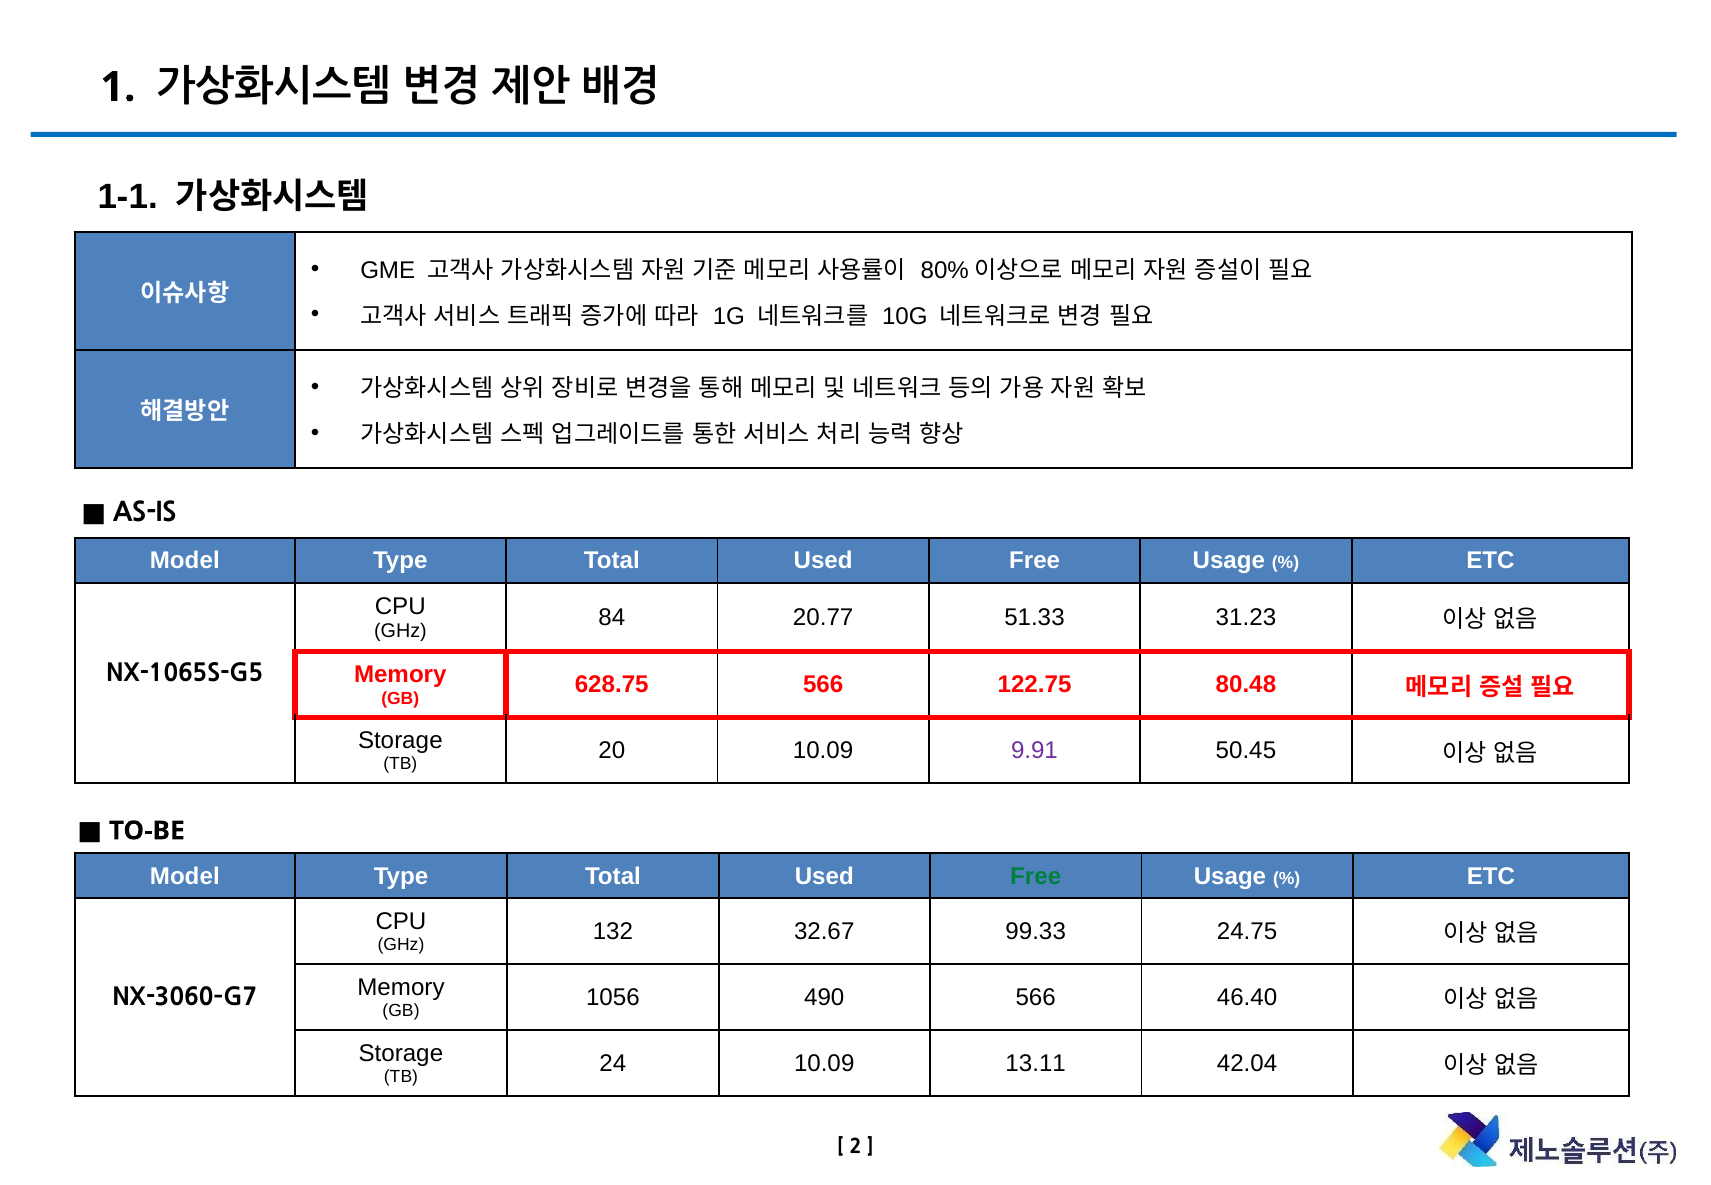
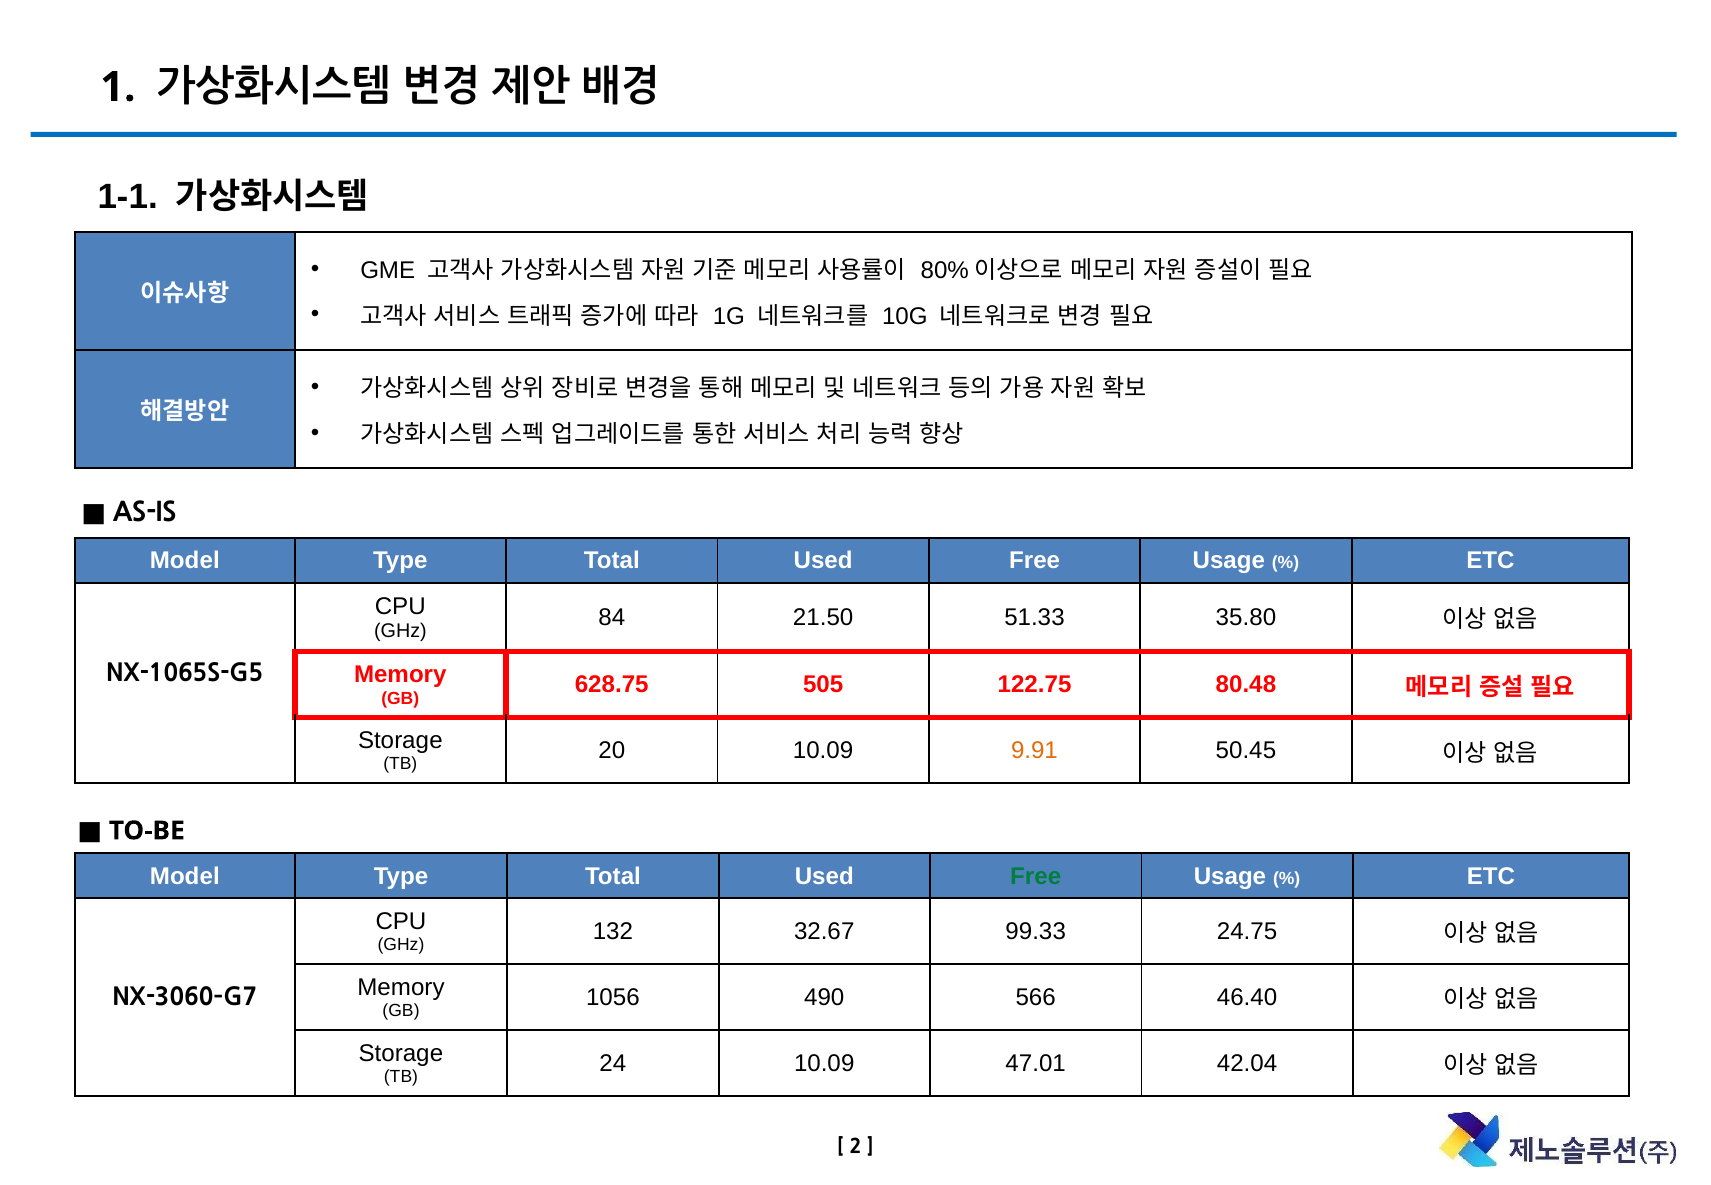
20.77: 20.77 -> 21.50
31.23: 31.23 -> 35.80
628.75 566: 566 -> 505
9.91 colour: purple -> orange
13.11: 13.11 -> 47.01
